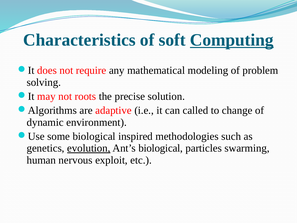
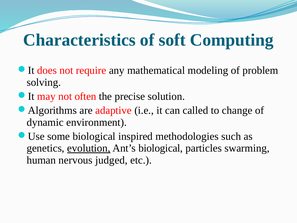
Computing underline: present -> none
roots: roots -> often
exploit: exploit -> judged
